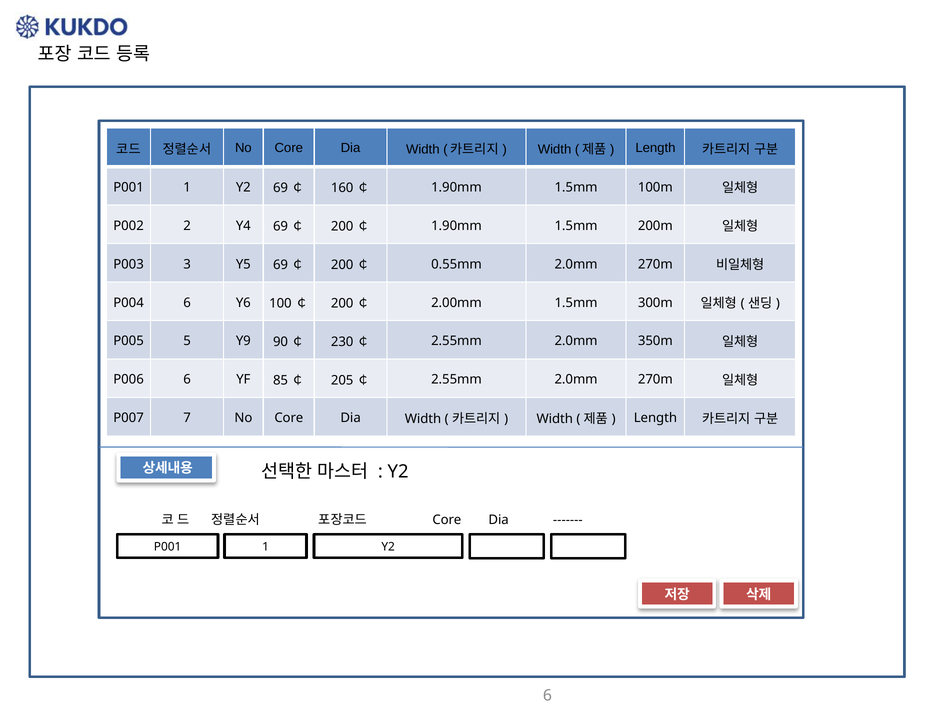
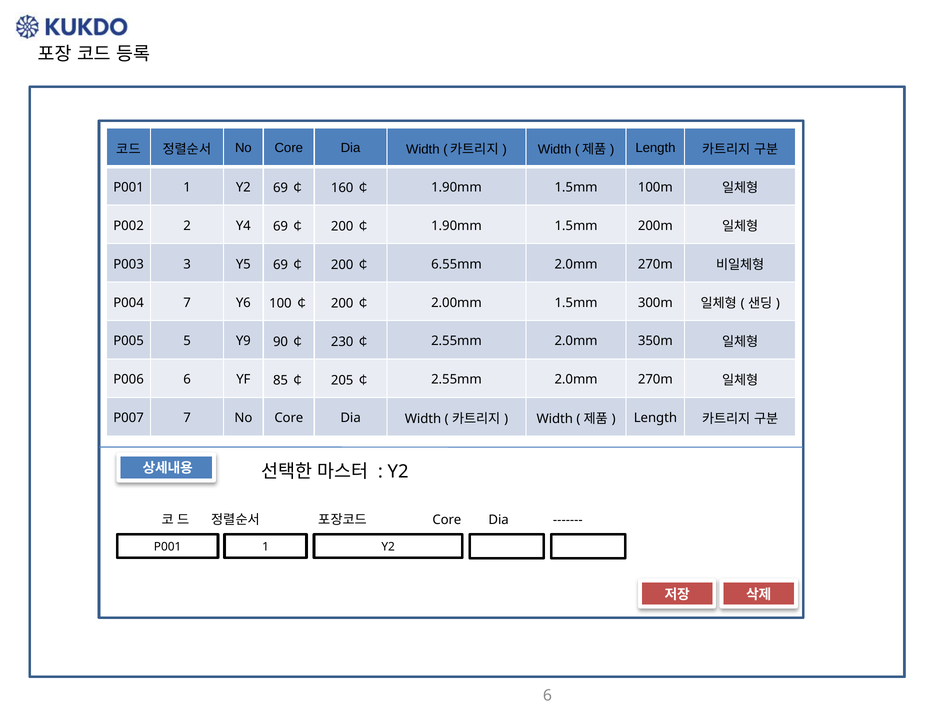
0.55mm: 0.55mm -> 6.55mm
P004 6: 6 -> 7
